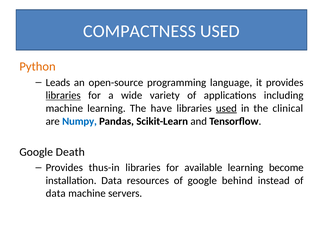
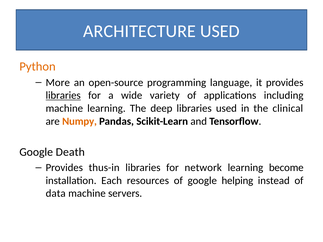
COMPACTNESS: COMPACTNESS -> ARCHITECTURE
Leads: Leads -> More
have: have -> deep
used at (226, 108) underline: present -> none
Numpy colour: blue -> orange
available: available -> network
installation Data: Data -> Each
behind: behind -> helping
